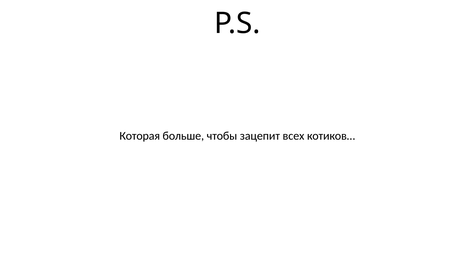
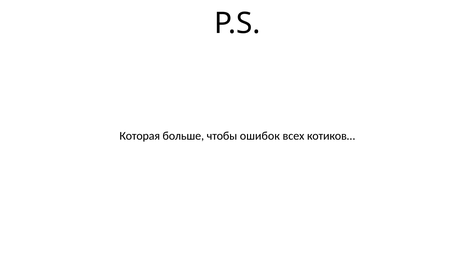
зацепит: зацепит -> ошибок
